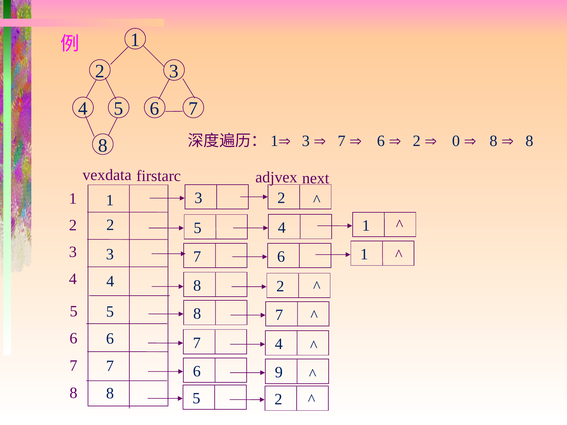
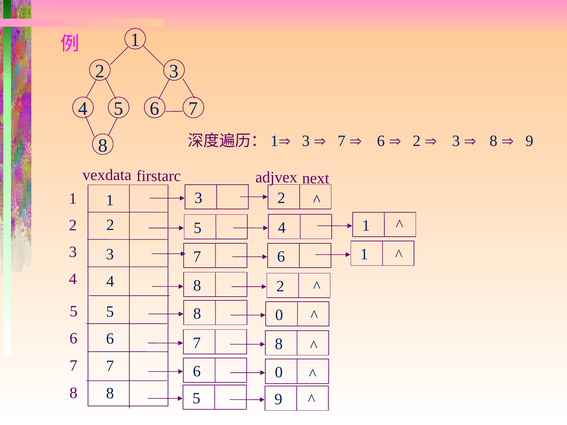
0 at (456, 141): 0 -> 3
8 at (529, 141): 8 -> 9
7 at (279, 315): 7 -> 0
4 at (279, 344): 4 -> 8
6 9: 9 -> 0
5 2: 2 -> 9
